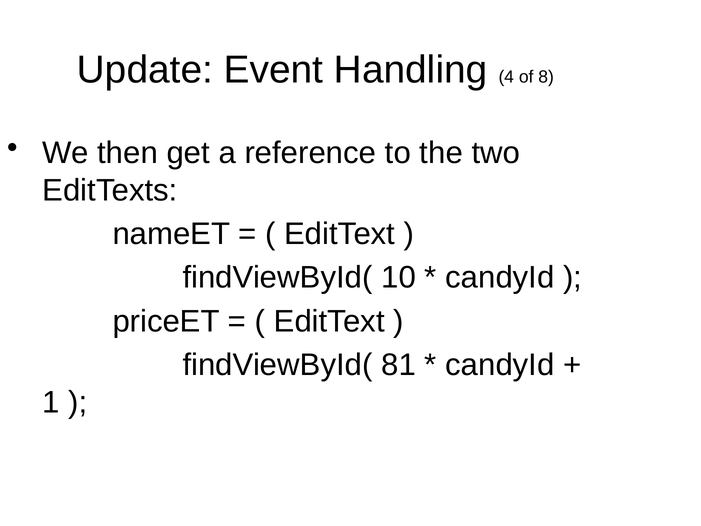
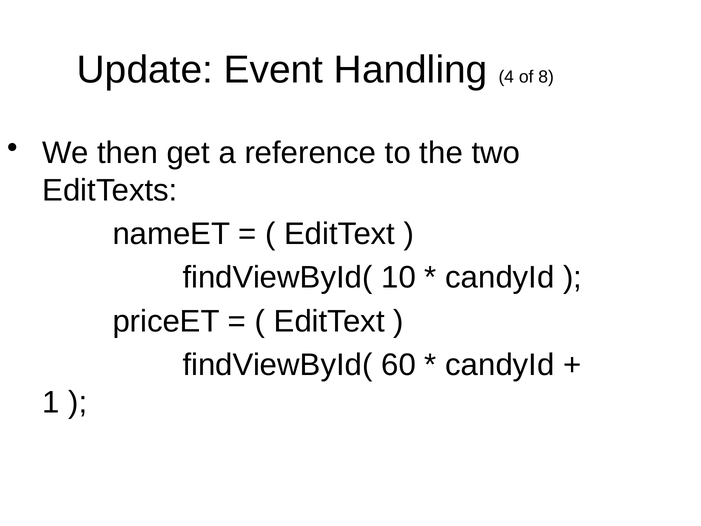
81: 81 -> 60
